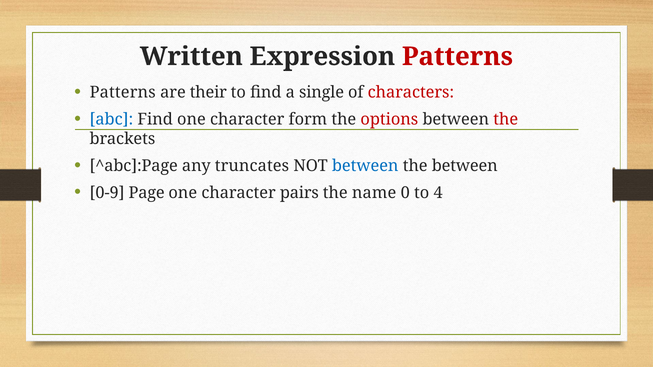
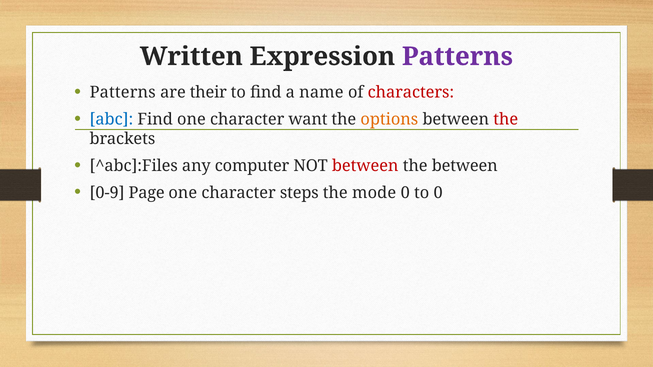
Patterns at (457, 57) colour: red -> purple
single: single -> name
form: form -> want
options colour: red -> orange
^abc]:Page: ^abc]:Page -> ^abc]:Files
truncates: truncates -> computer
between at (365, 166) colour: blue -> red
pairs: pairs -> steps
name: name -> mode
to 4: 4 -> 0
